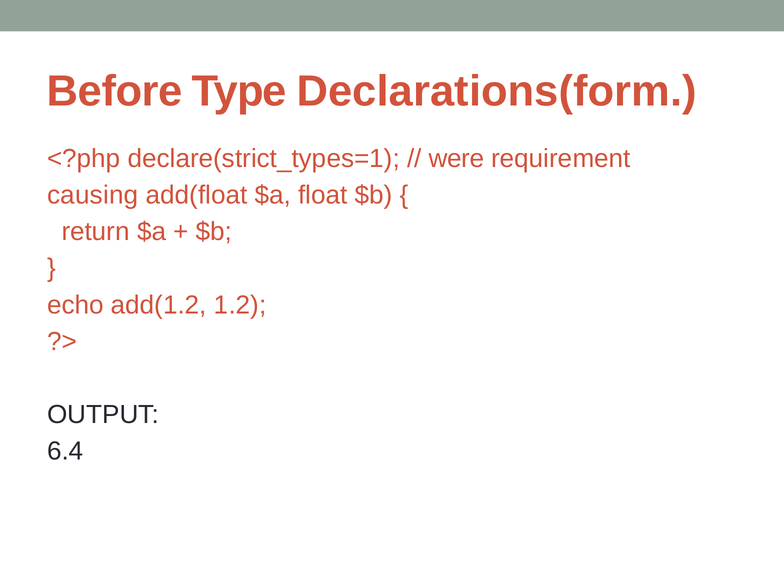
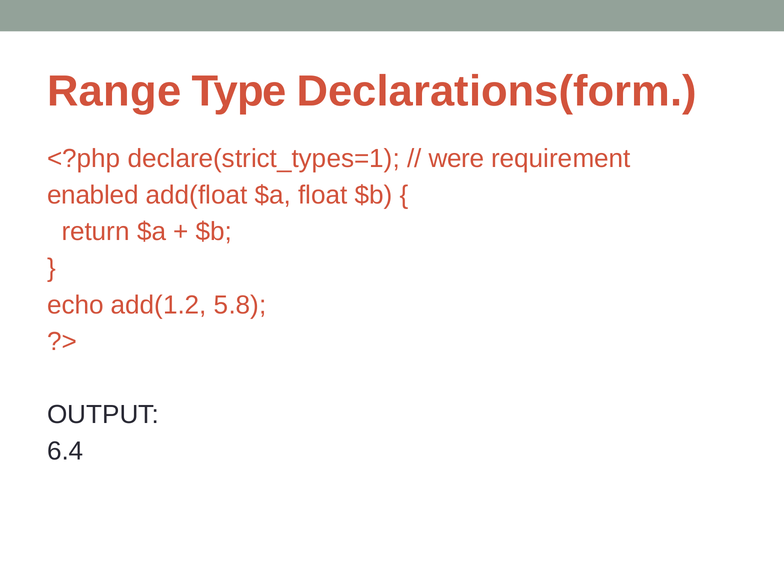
Before: Before -> Range
causing: causing -> enabled
1.2: 1.2 -> 5.8
